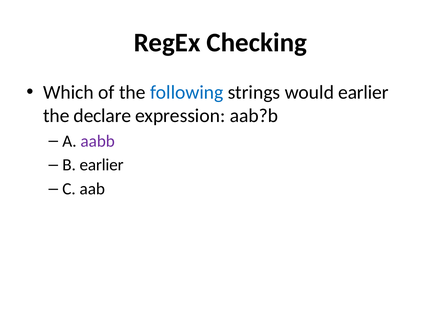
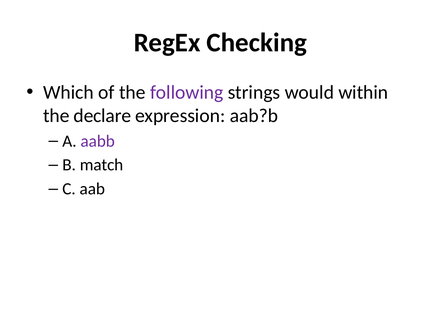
following colour: blue -> purple
would earlier: earlier -> within
B earlier: earlier -> match
